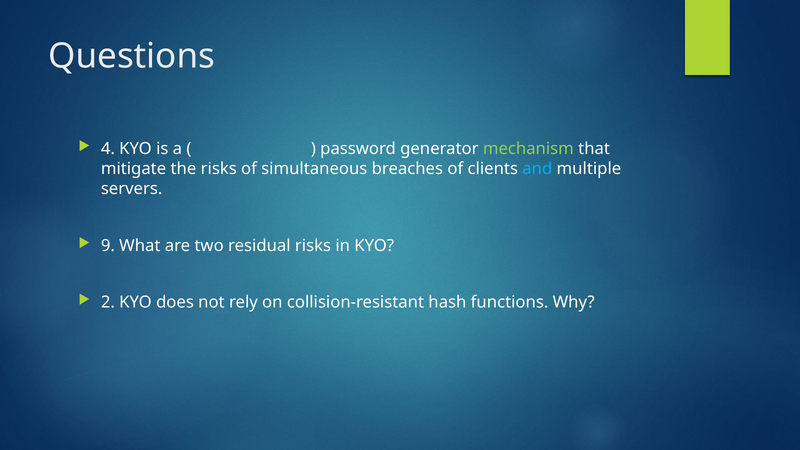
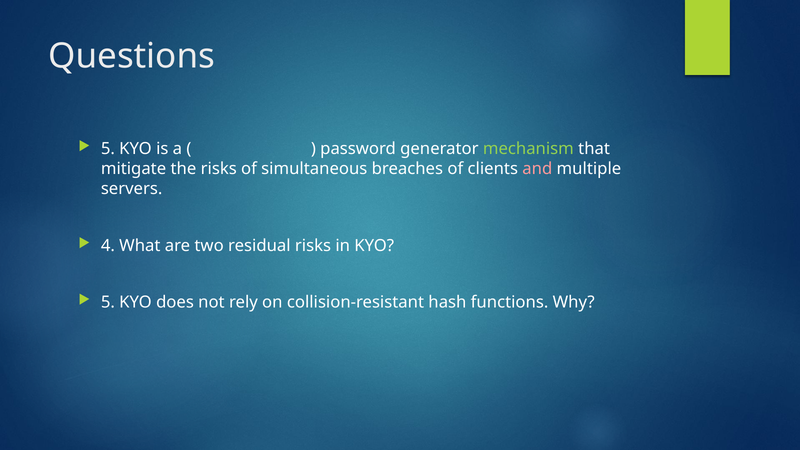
4 at (108, 149): 4 -> 5
and colour: light blue -> pink
9: 9 -> 4
2 at (108, 302): 2 -> 5
